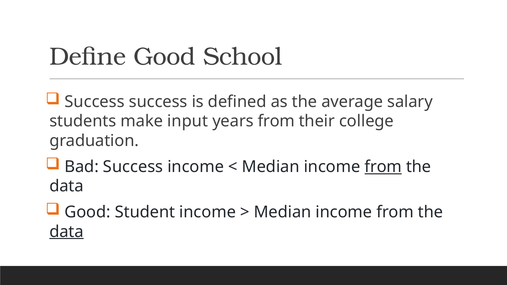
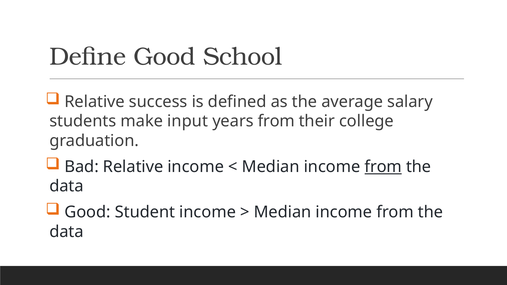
Success at (95, 102): Success -> Relative
Bad Success: Success -> Relative
data at (67, 232) underline: present -> none
